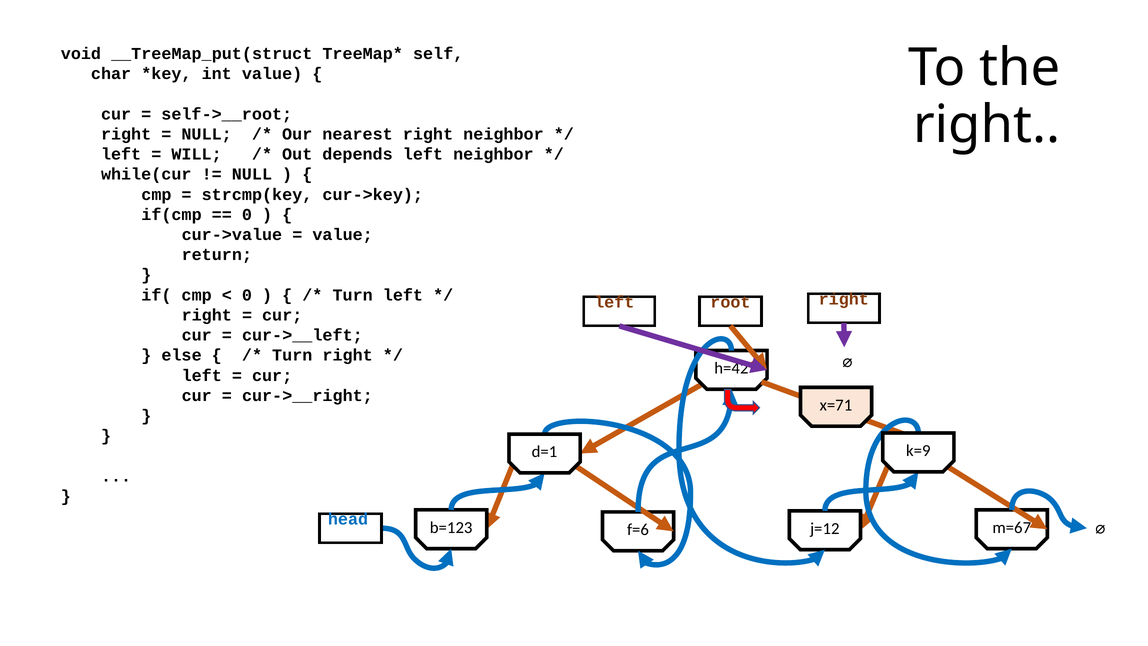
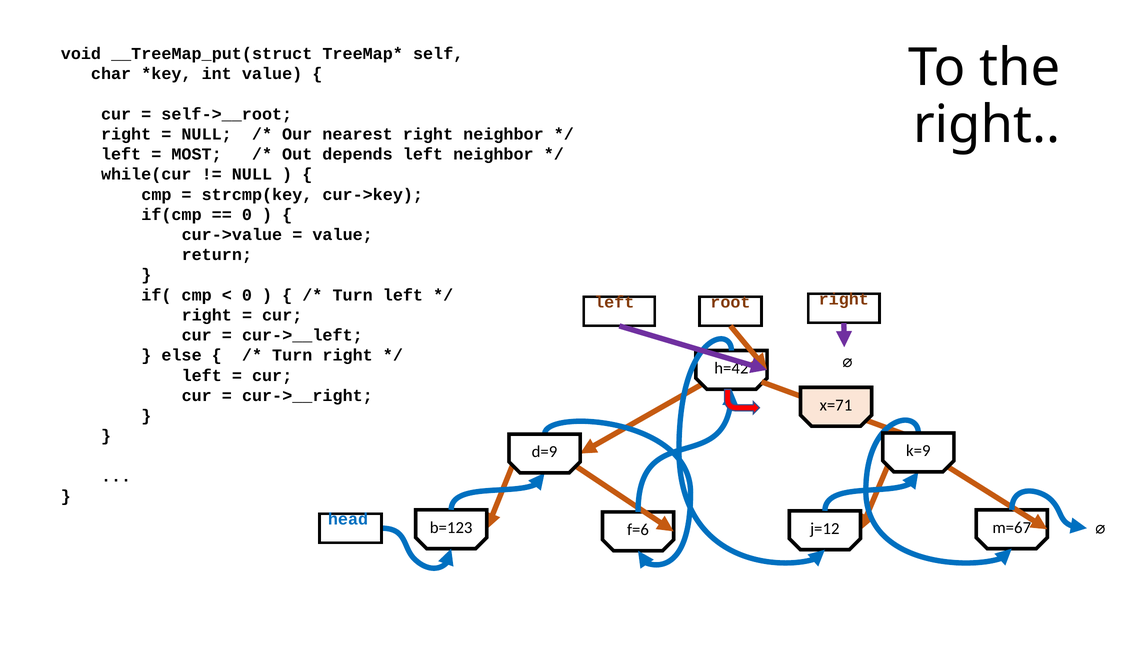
WILL: WILL -> MOST
d=1: d=1 -> d=9
